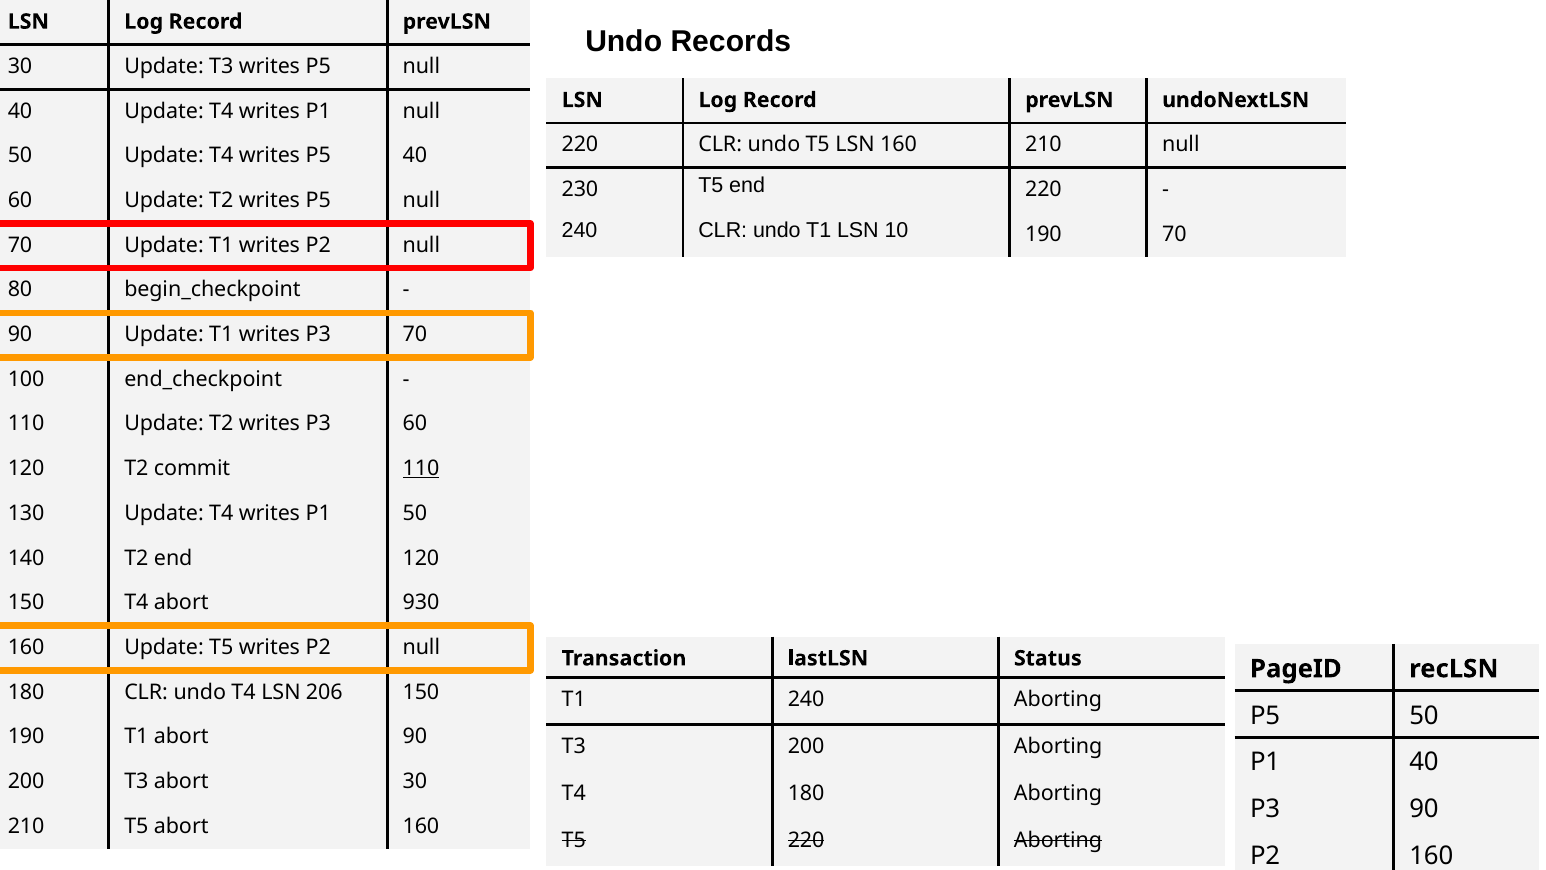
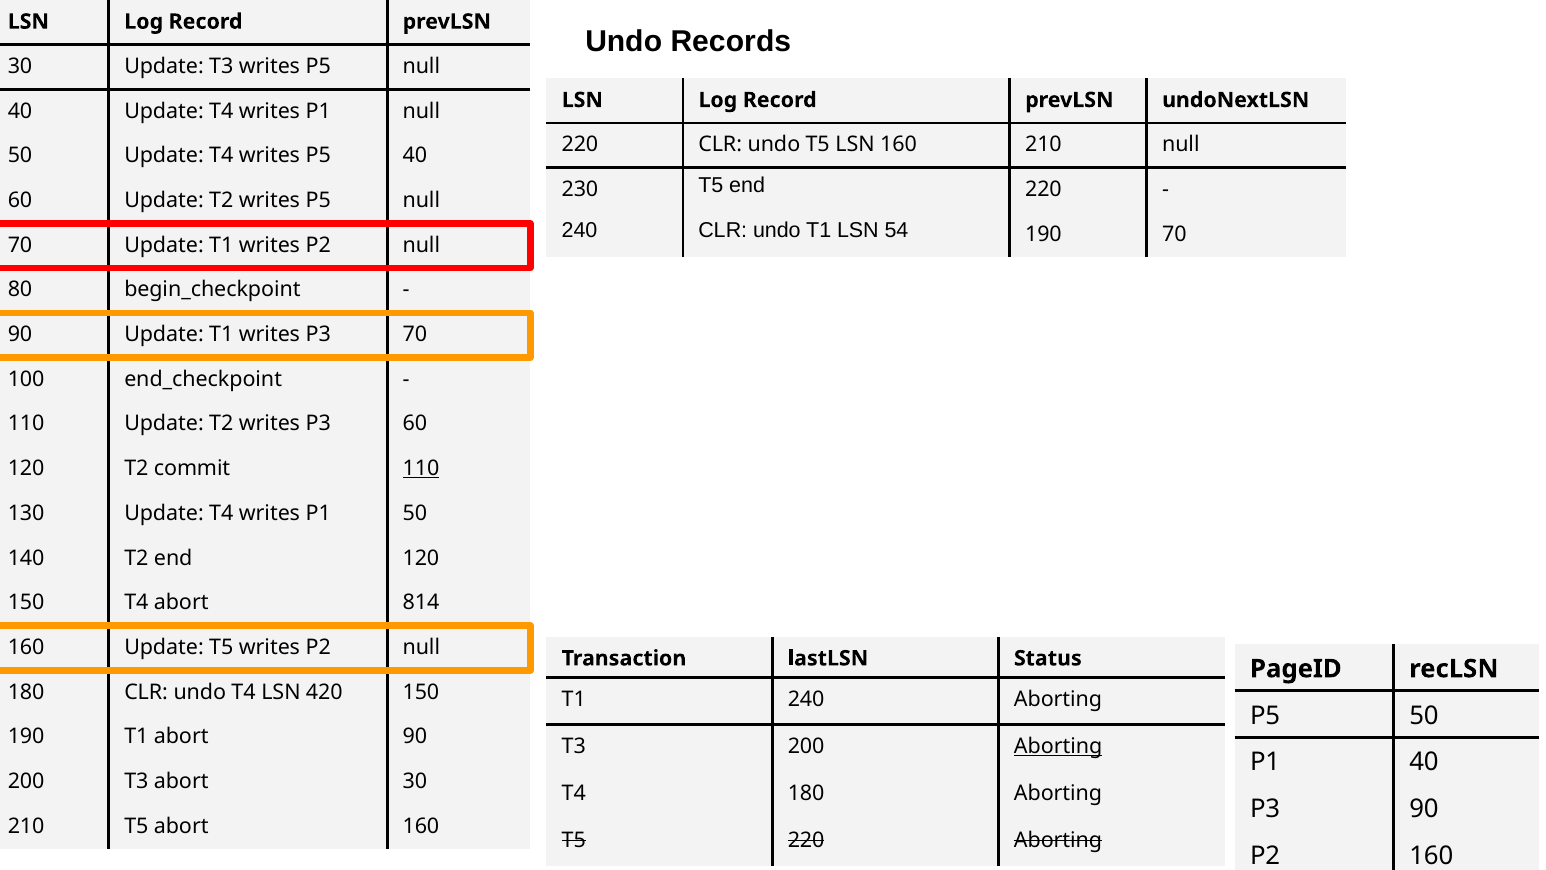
10: 10 -> 54
930: 930 -> 814
206: 206 -> 420
Aborting at (1058, 746) underline: none -> present
